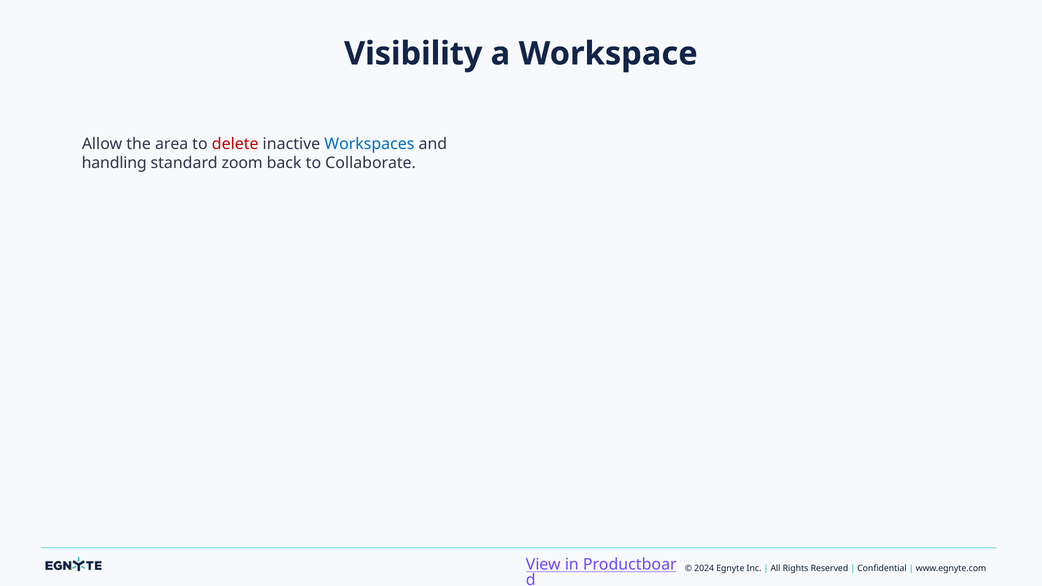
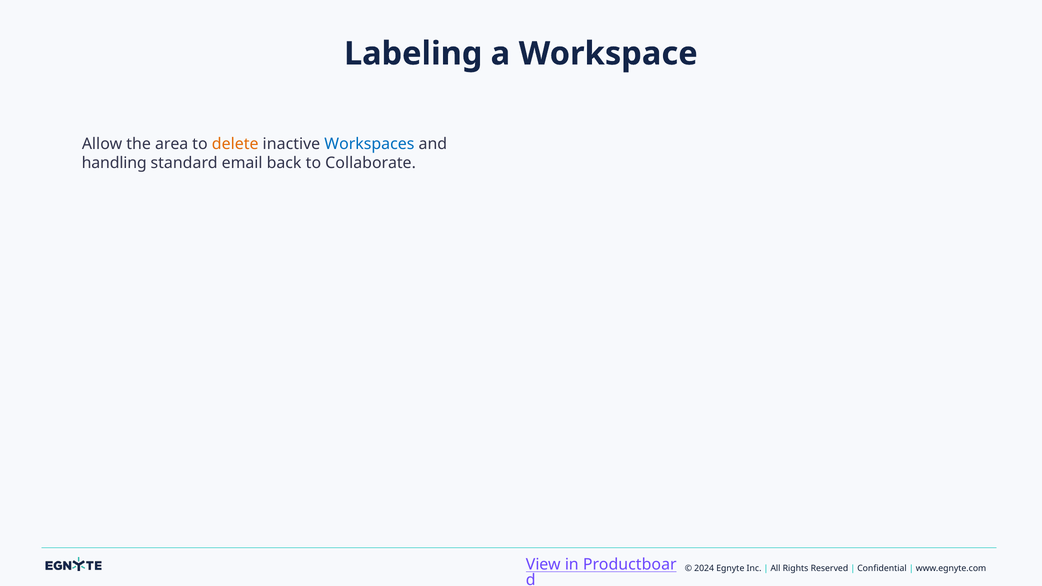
Visibility: Visibility -> Labeling
delete colour: red -> orange
zoom: zoom -> email
